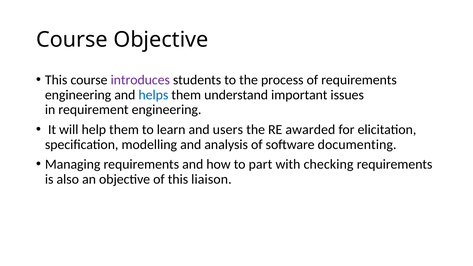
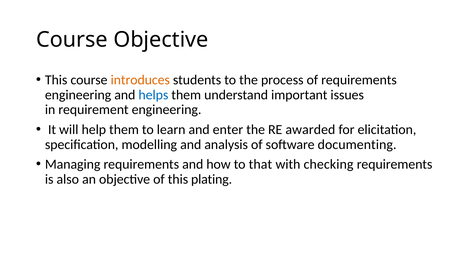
introduces colour: purple -> orange
users: users -> enter
part: part -> that
liaison: liaison -> plating
